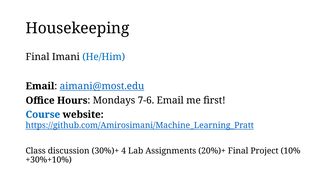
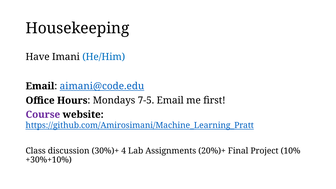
Final at (38, 57): Final -> Have
aimani@most.edu: aimani@most.edu -> aimani@code.edu
7-6: 7-6 -> 7-5
Course colour: blue -> purple
